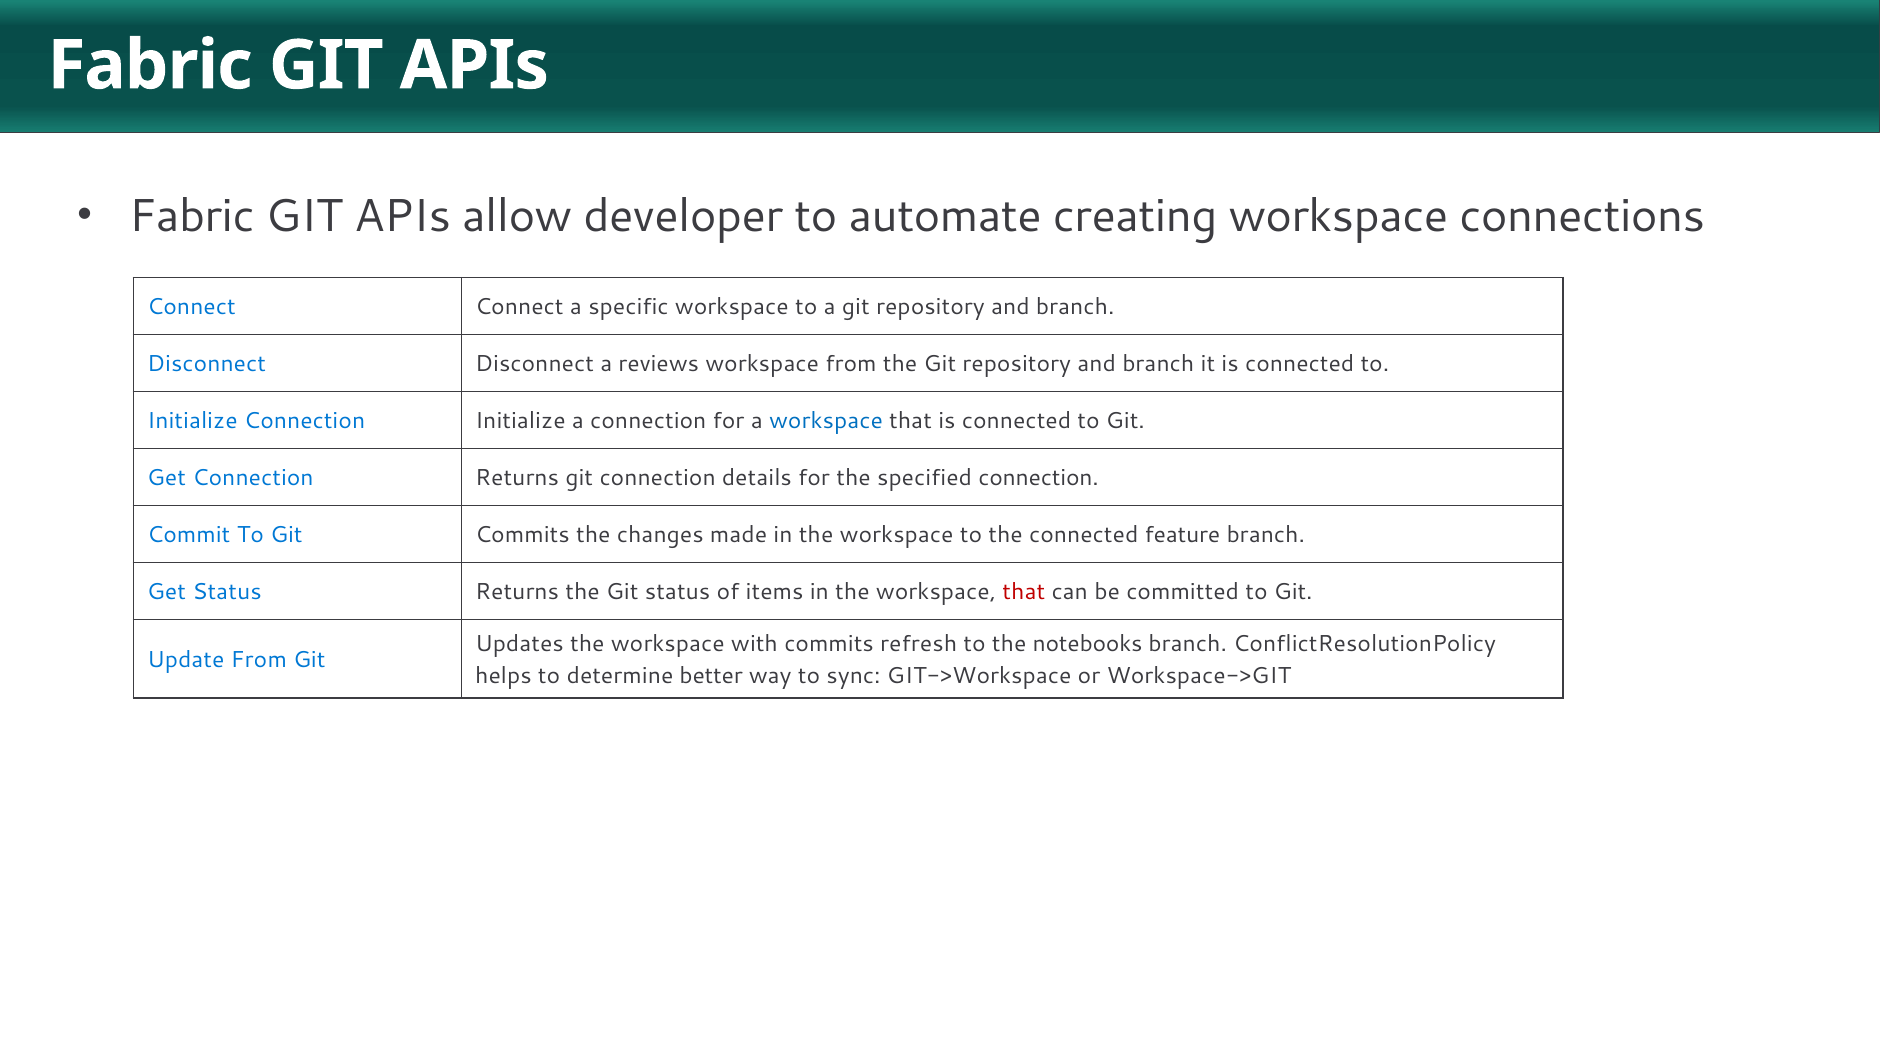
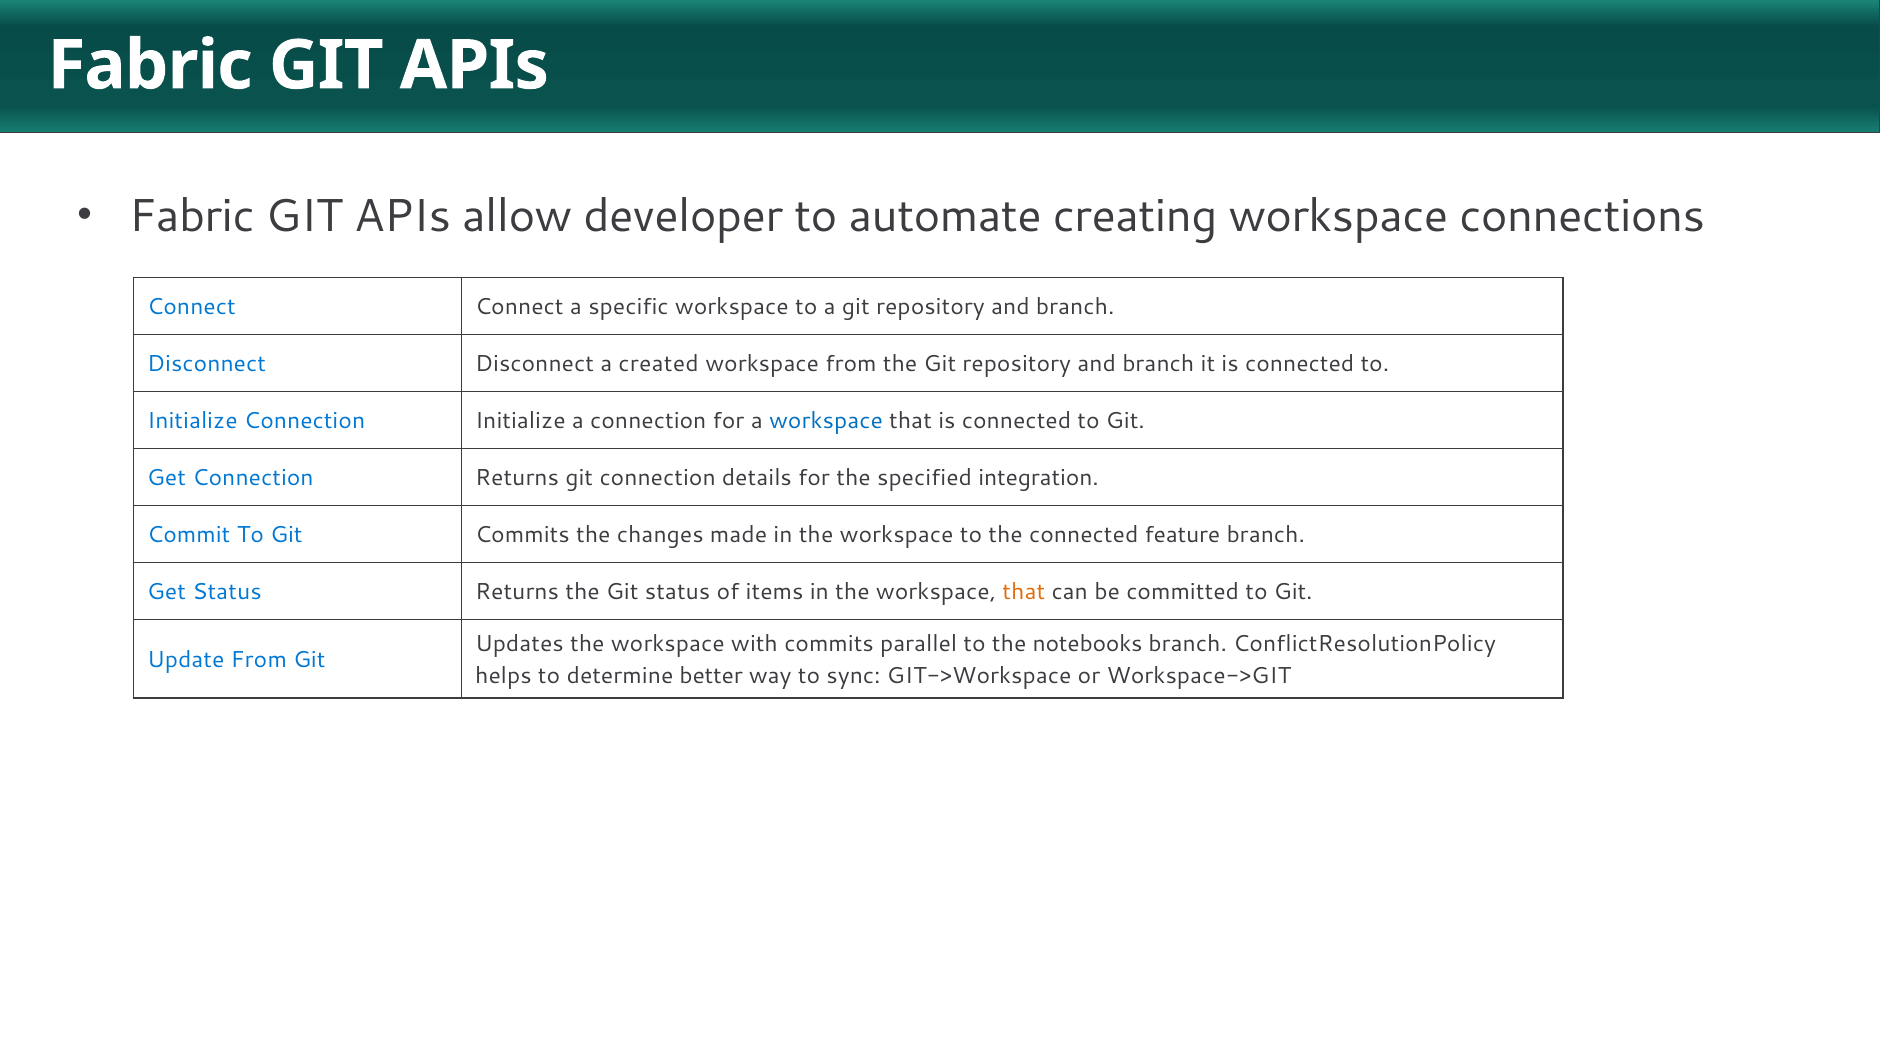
reviews: reviews -> created
specified connection: connection -> integration
that at (1024, 592) colour: red -> orange
refresh: refresh -> parallel
